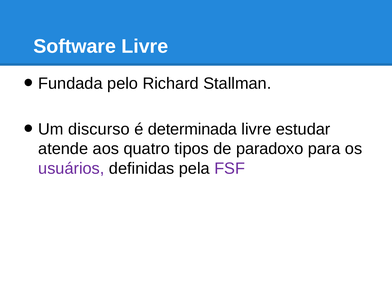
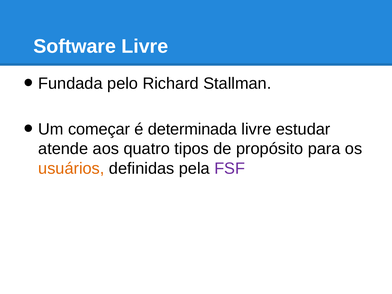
discurso: discurso -> começar
paradoxo: paradoxo -> propósito
usuários colour: purple -> orange
